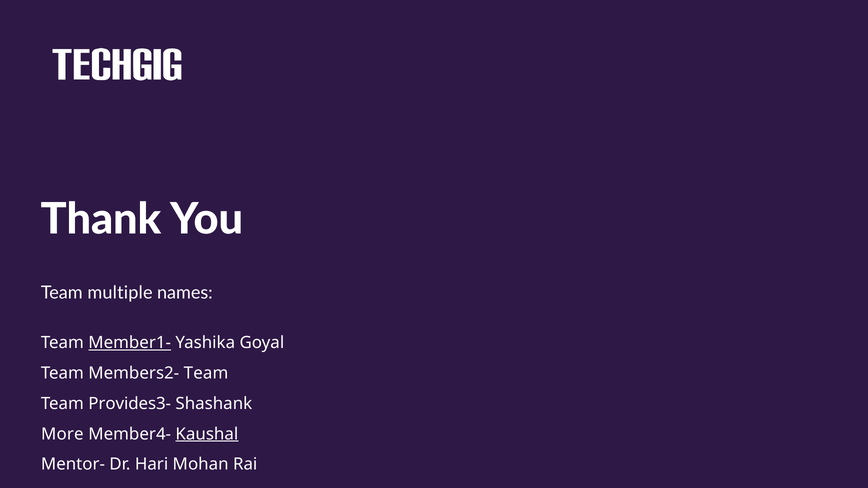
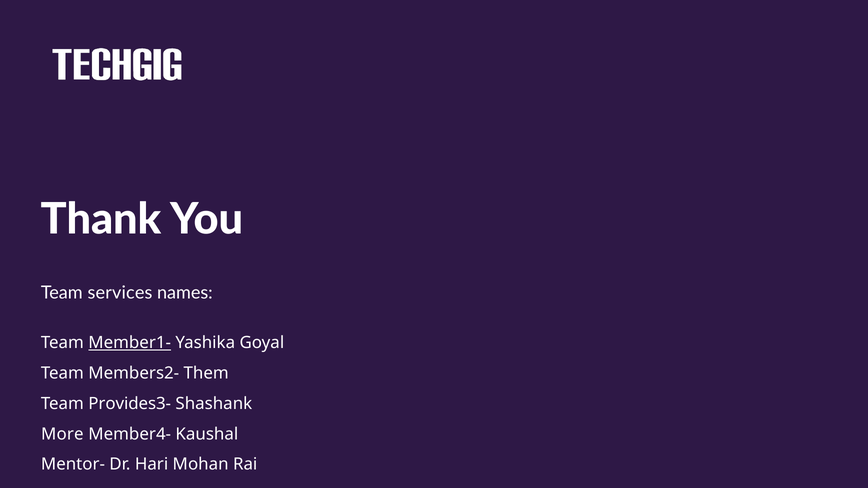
multiple: multiple -> services
Members2- Team: Team -> Them
Kaushal underline: present -> none
